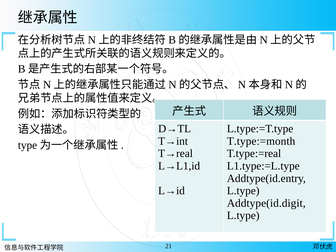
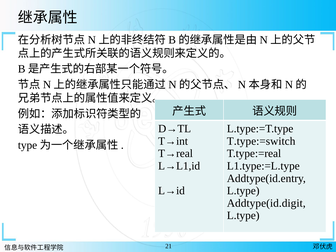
T.type:=month: T.type:=month -> T.type:=switch
